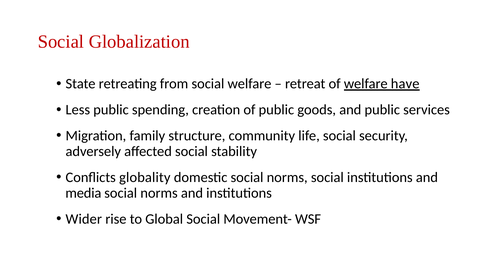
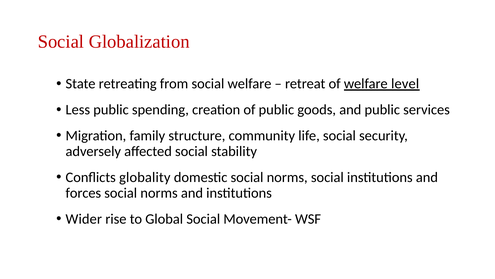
have: have -> level
media: media -> forces
